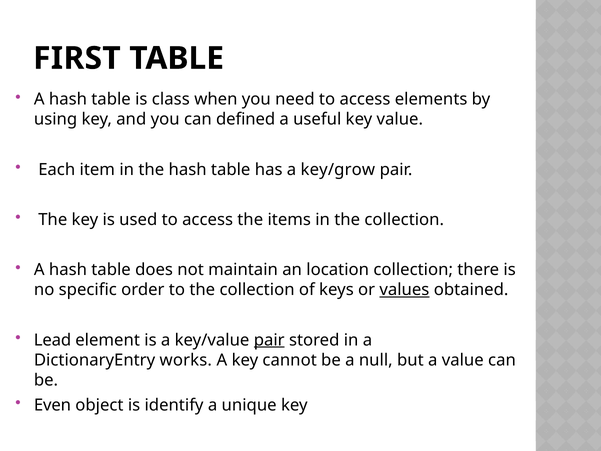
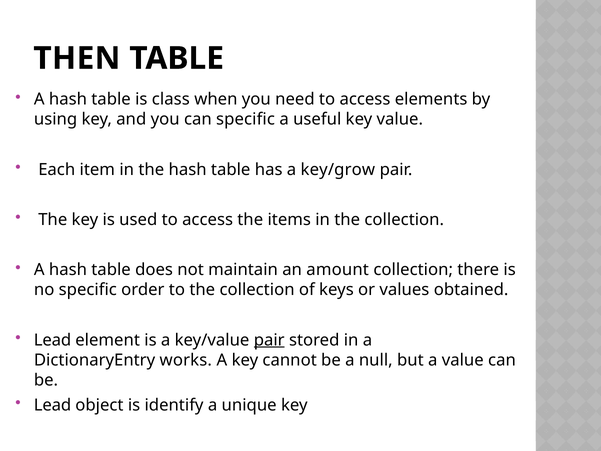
FIRST: FIRST -> THEN
can defined: defined -> specific
location: location -> amount
values underline: present -> none
Even at (53, 405): Even -> Lead
